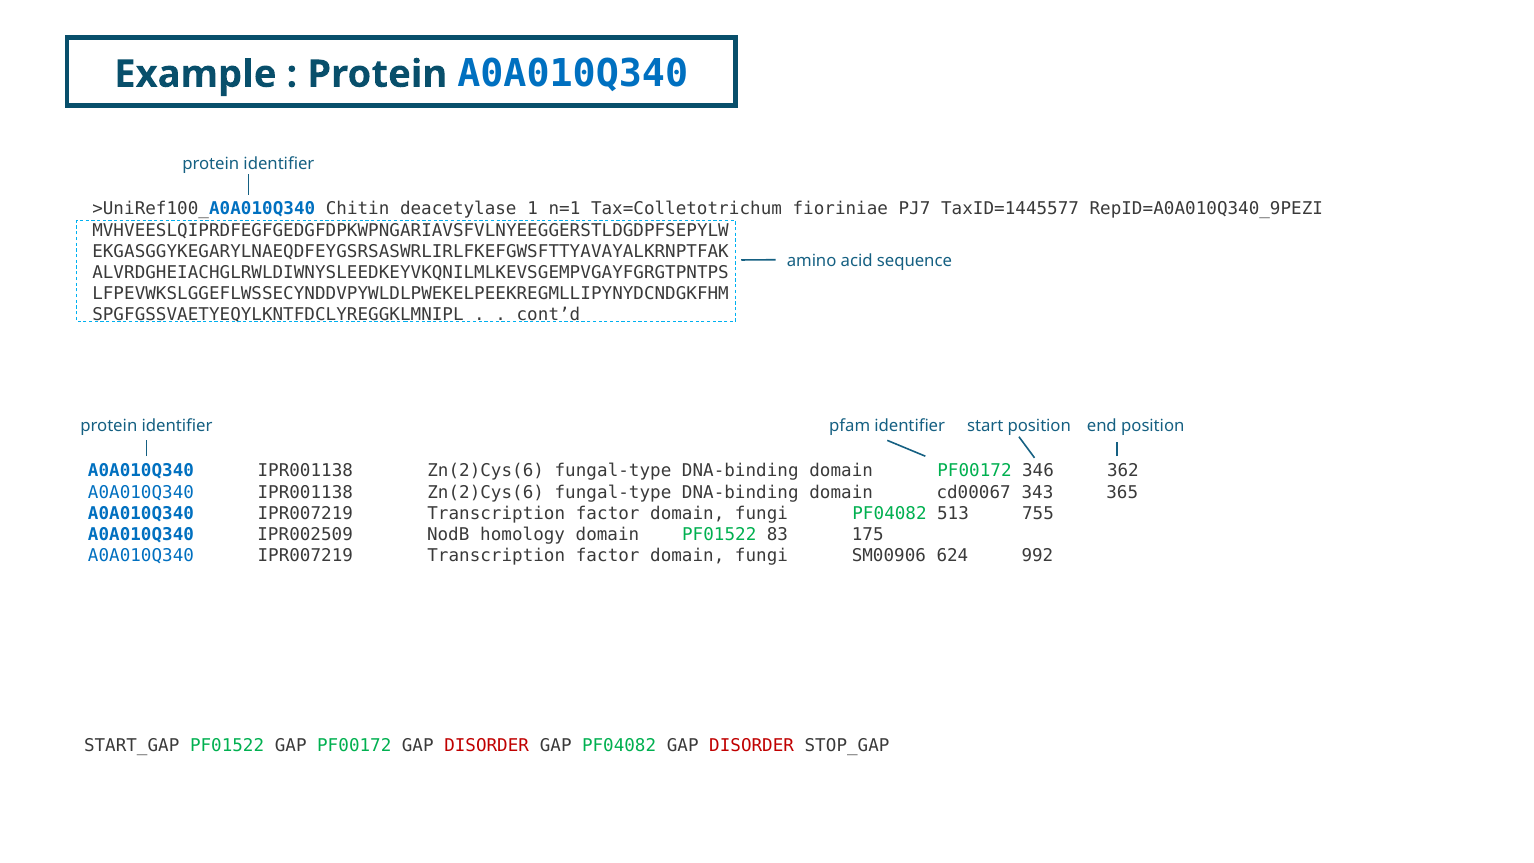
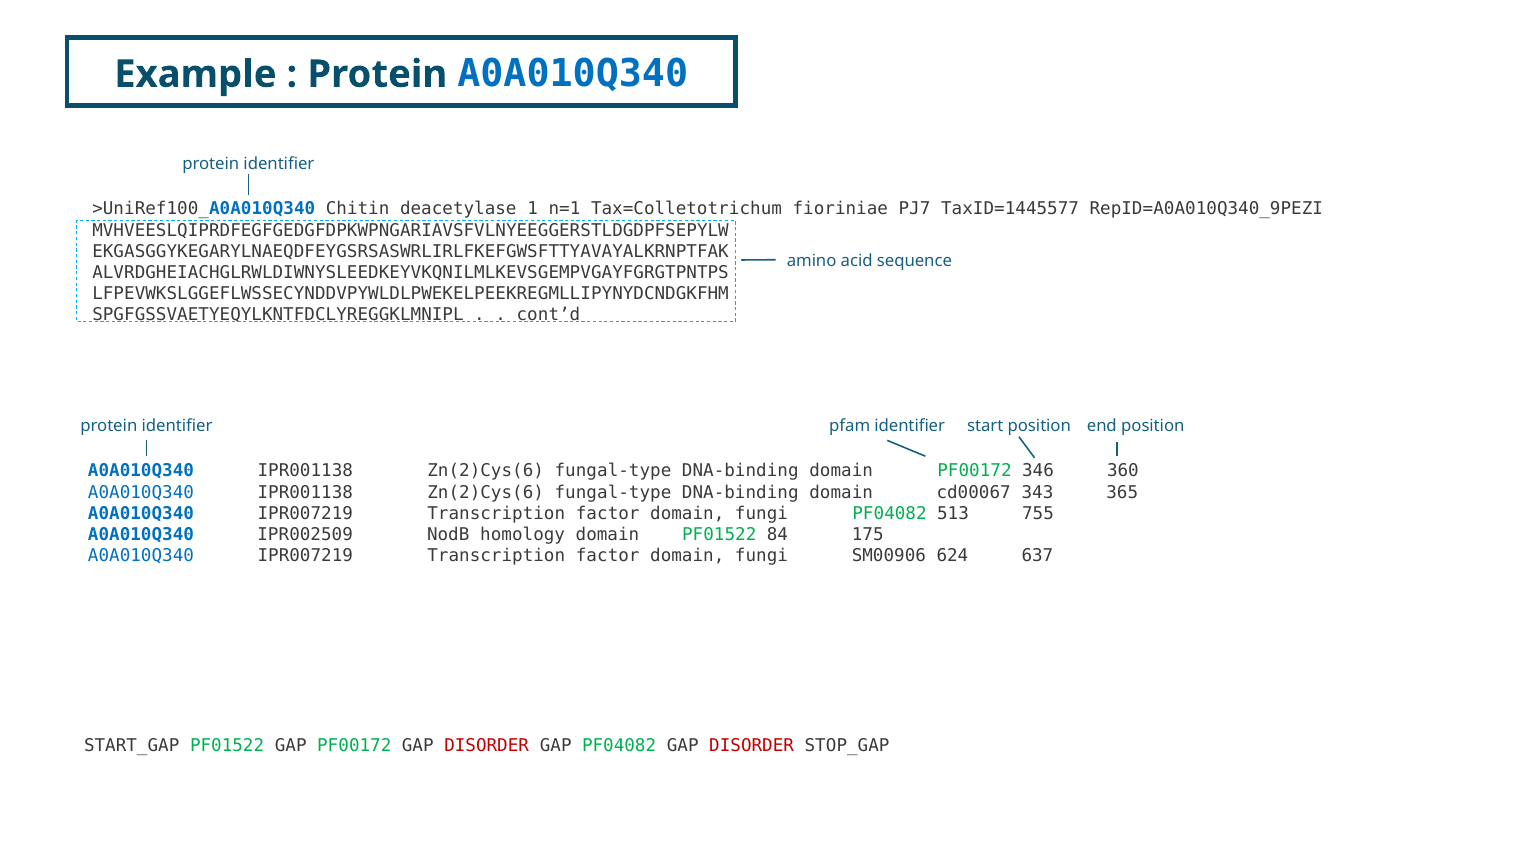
362: 362 -> 360
83: 83 -> 84
992: 992 -> 637
